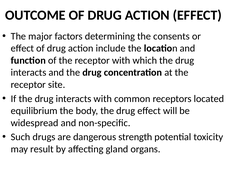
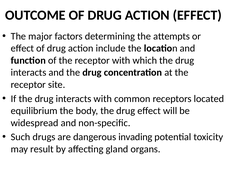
consents: consents -> attempts
strength: strength -> invading
